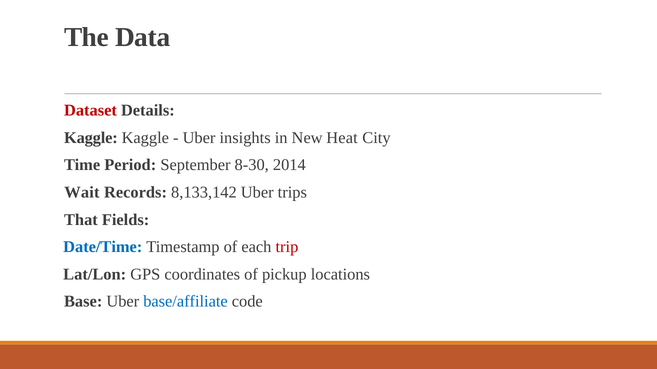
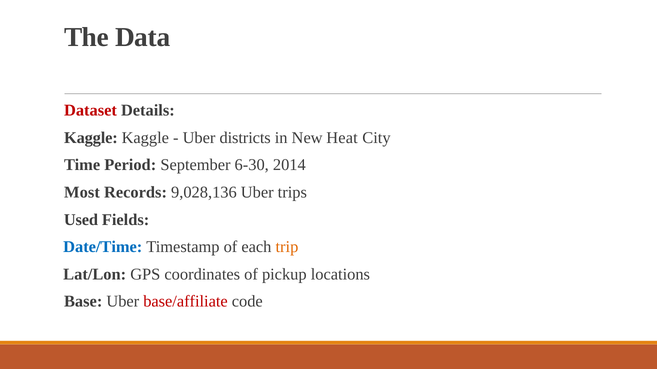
insights: insights -> districts
8-30: 8-30 -> 6-30
Wait: Wait -> Most
8,133,142: 8,133,142 -> 9,028,136
That: That -> Used
trip colour: red -> orange
base/affiliate colour: blue -> red
